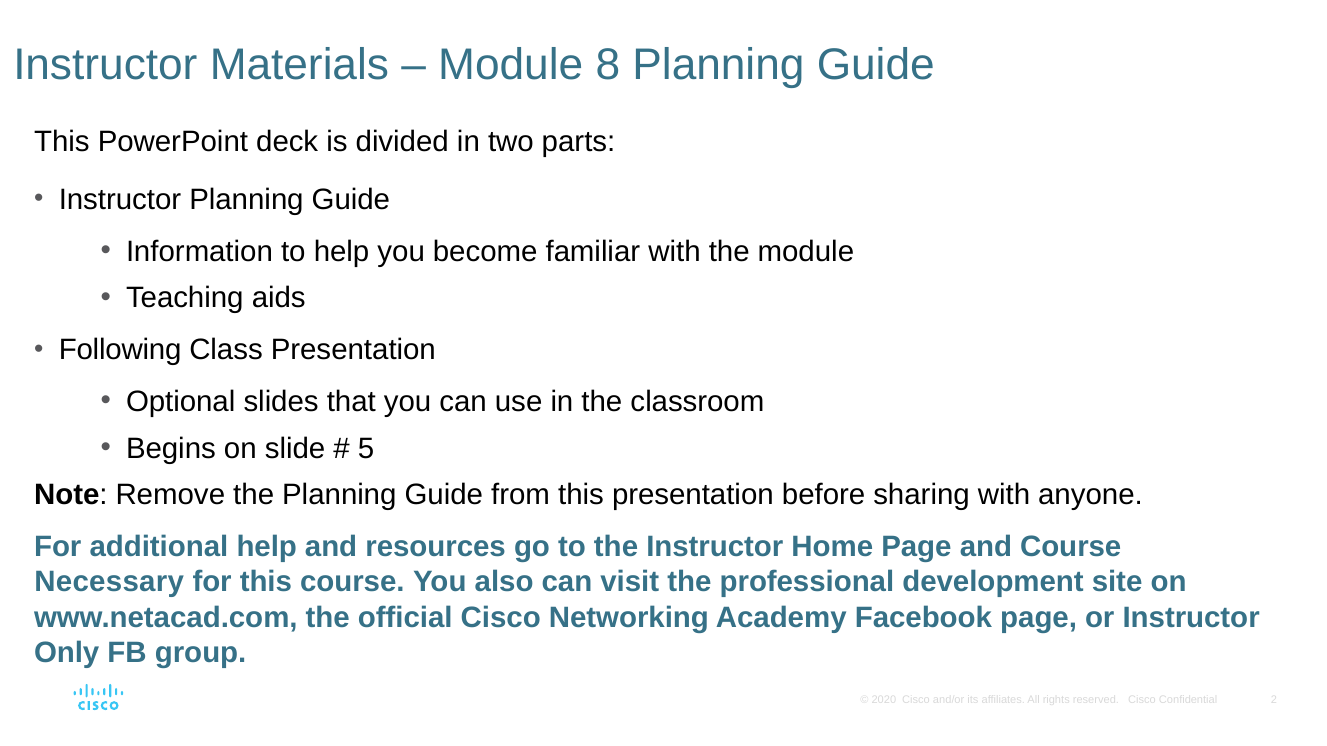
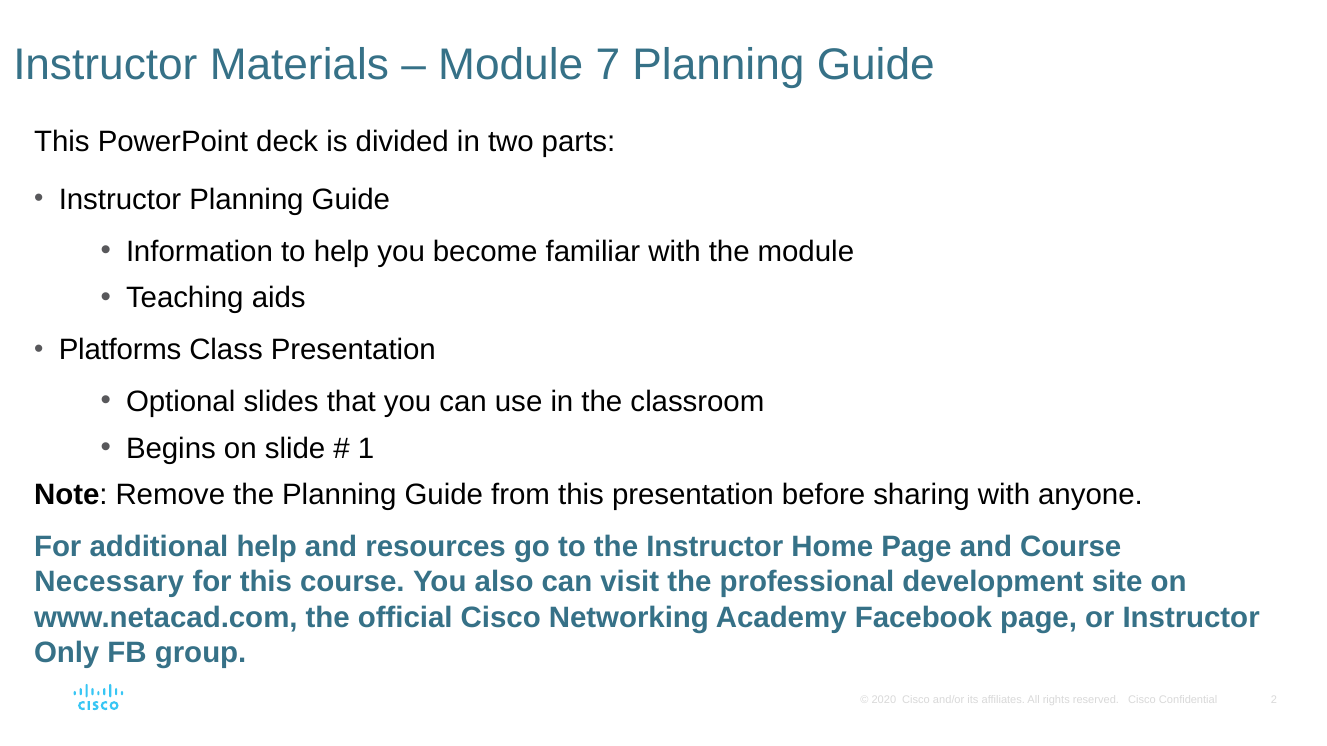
8: 8 -> 7
Following: Following -> Platforms
5: 5 -> 1
